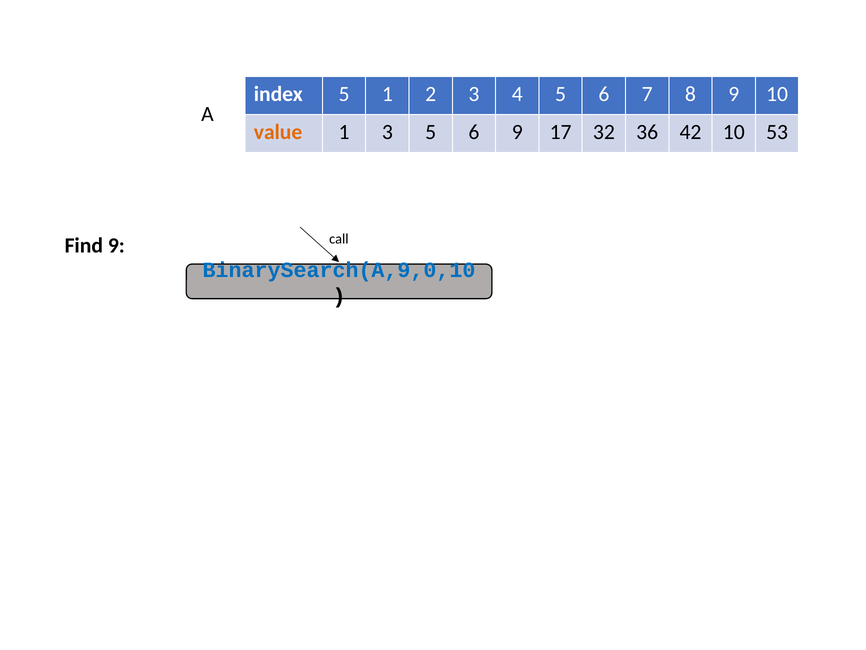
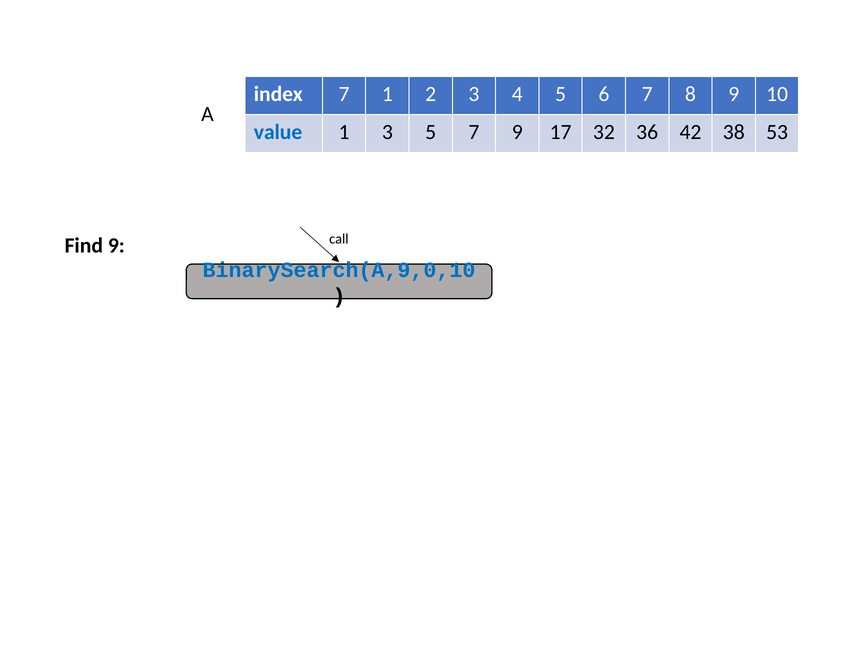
index 5: 5 -> 7
value colour: orange -> blue
3 5 6: 6 -> 7
42 10: 10 -> 38
